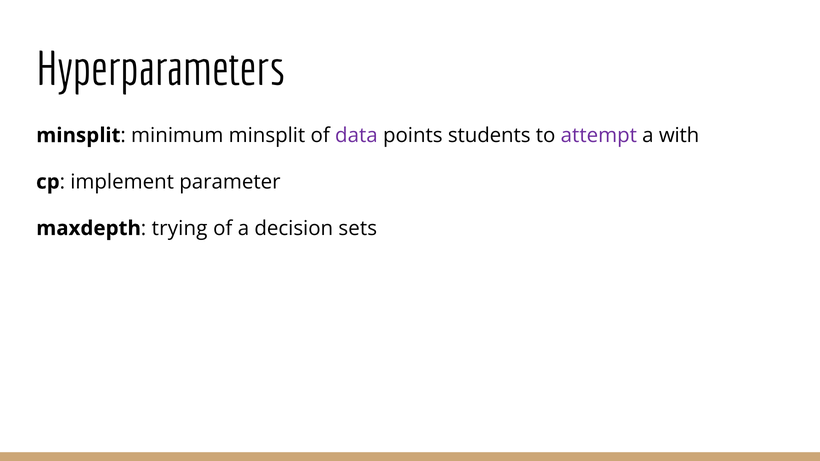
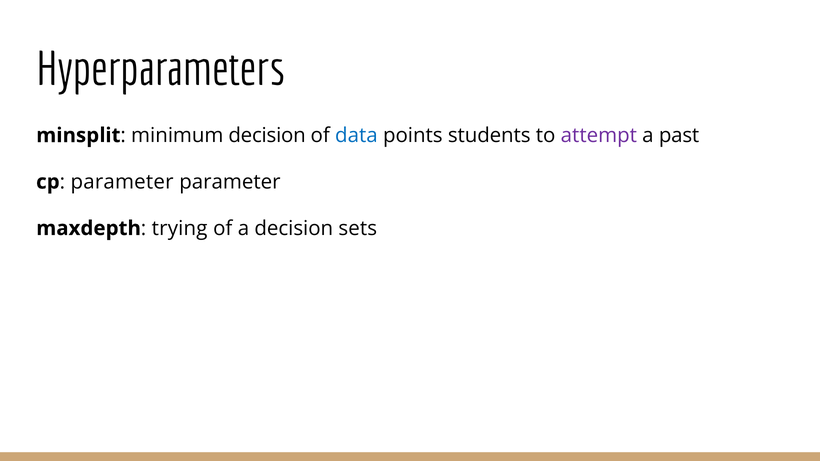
minimum minsplit: minsplit -> decision
data colour: purple -> blue
with: with -> past
cp implement: implement -> parameter
